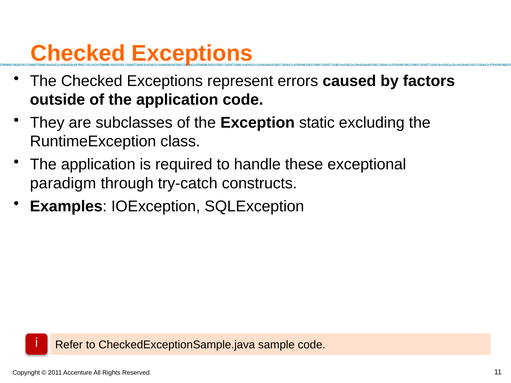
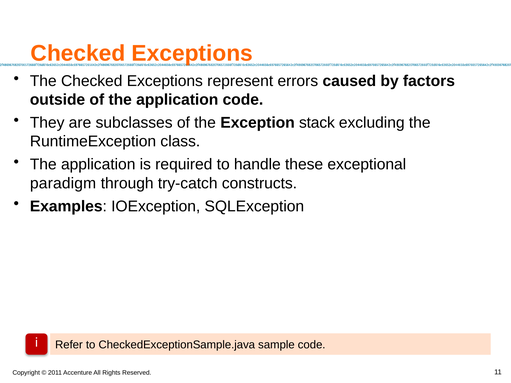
static: static -> stack
